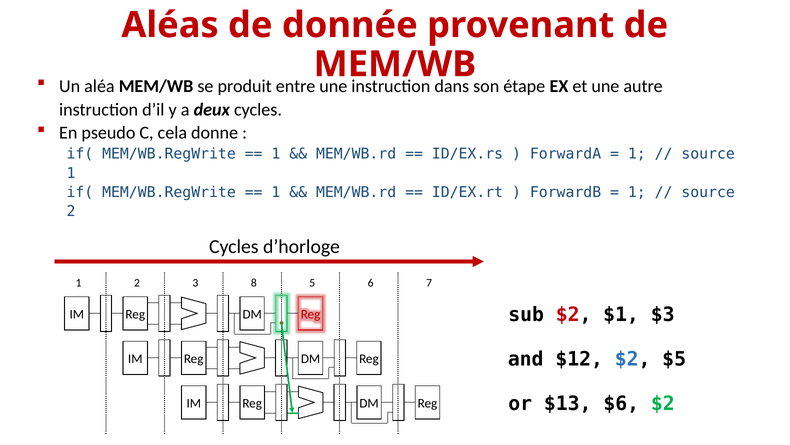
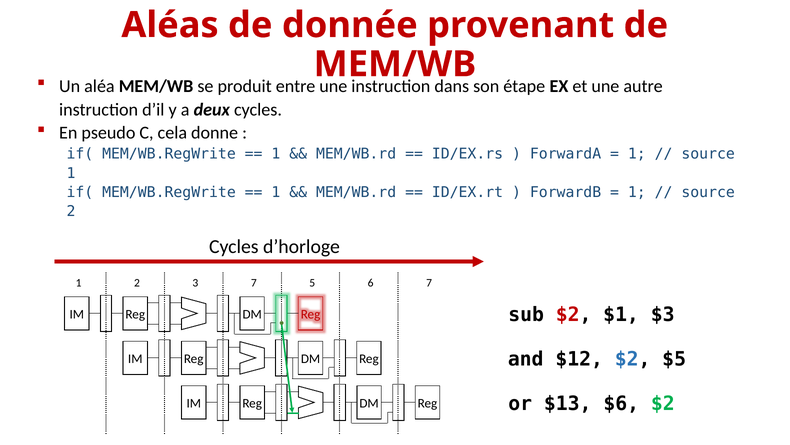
3 8: 8 -> 7
